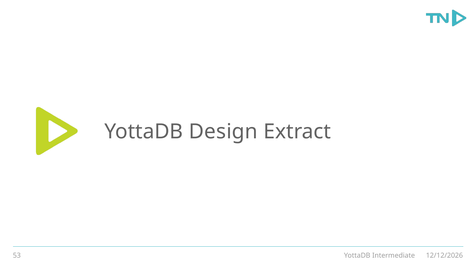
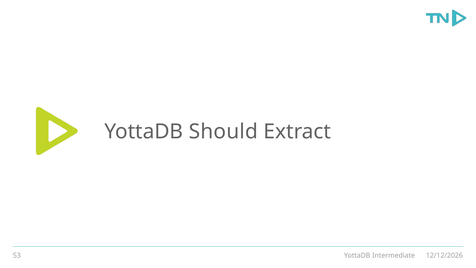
Design: Design -> Should
